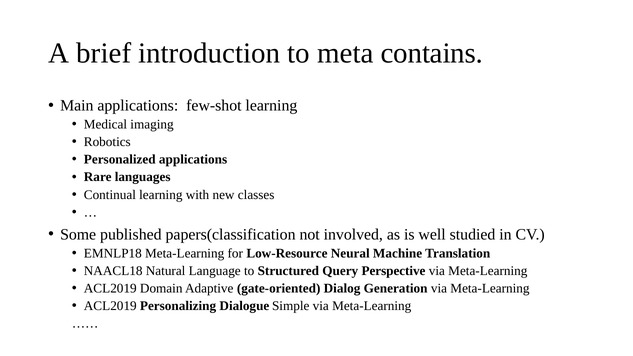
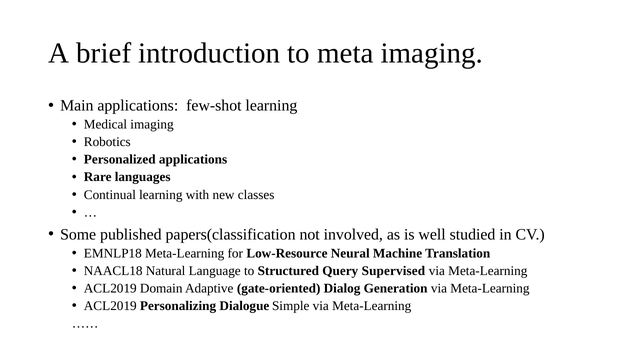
meta contains: contains -> imaging
Perspective: Perspective -> Supervised
